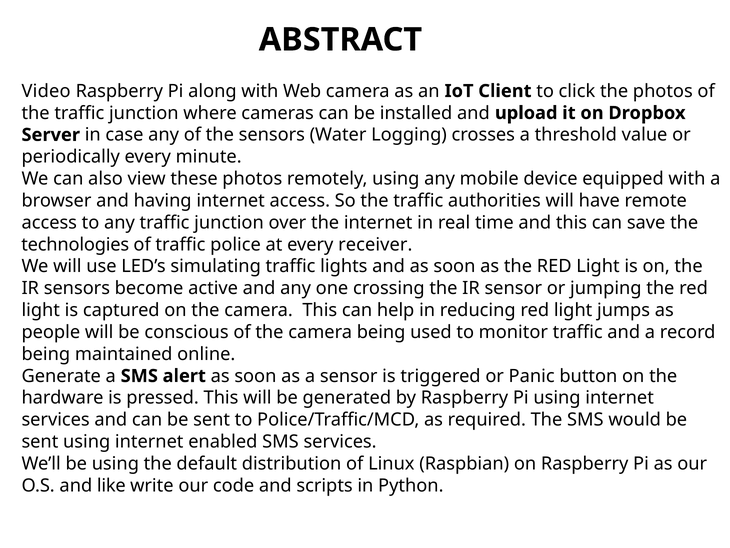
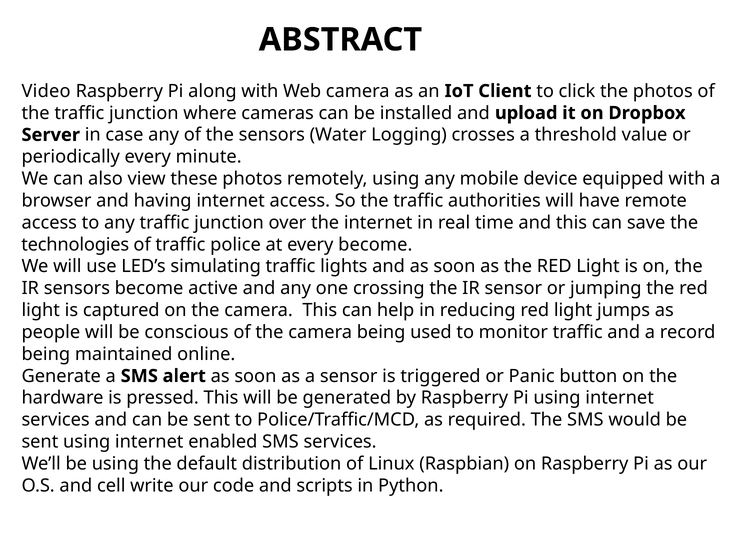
every receiver: receiver -> become
like: like -> cell
